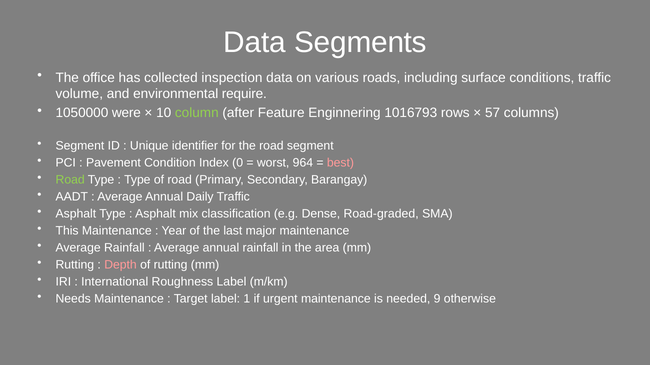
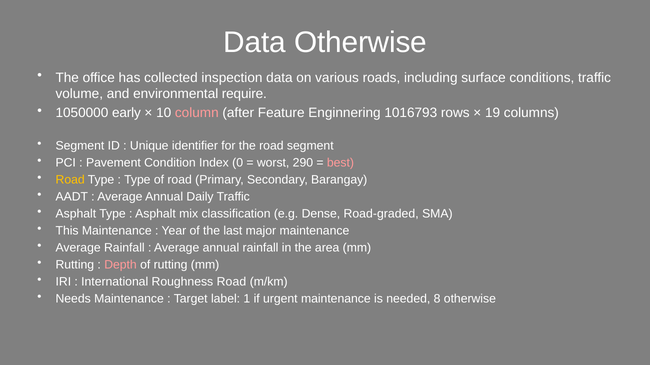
Data Segments: Segments -> Otherwise
were: were -> early
column colour: light green -> pink
57: 57 -> 19
964: 964 -> 290
Road at (70, 180) colour: light green -> yellow
Roughness Label: Label -> Road
9: 9 -> 8
